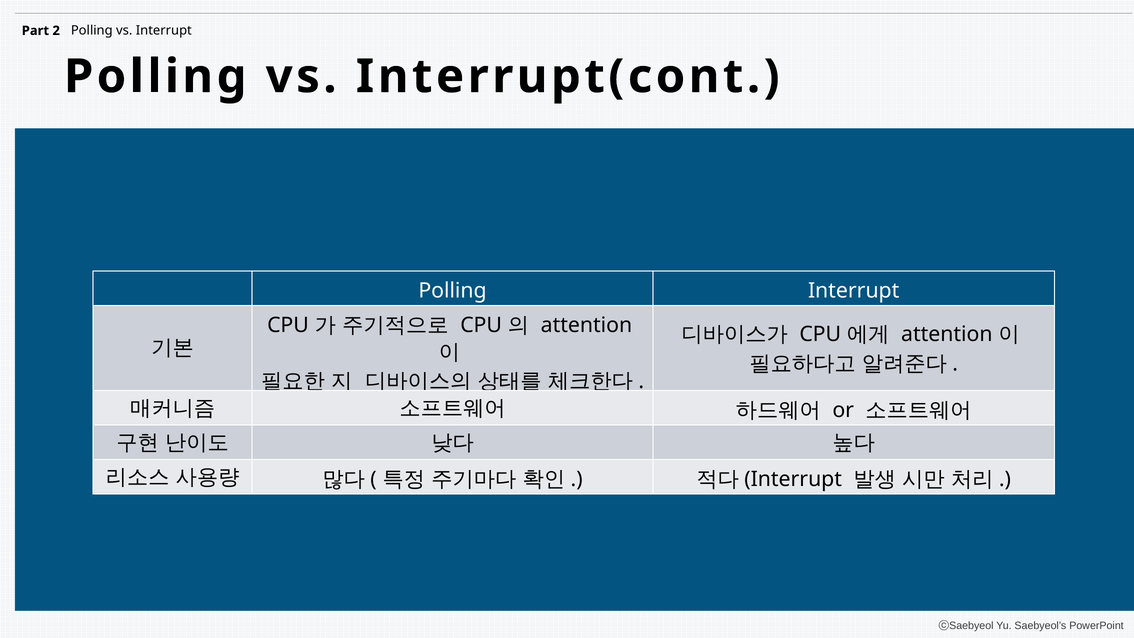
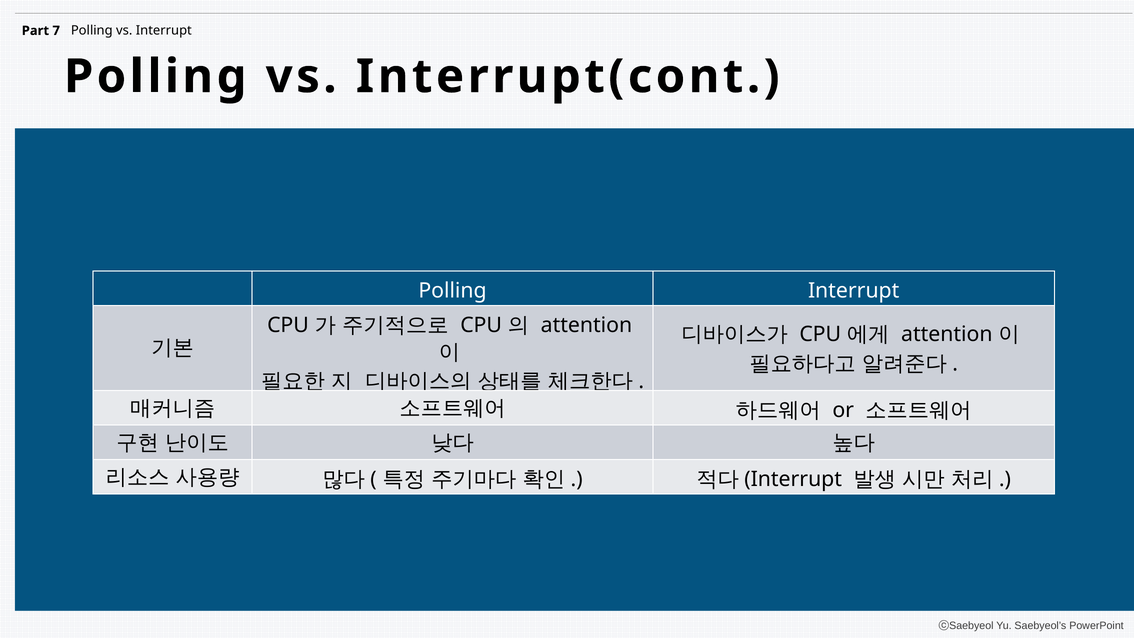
2: 2 -> 7
